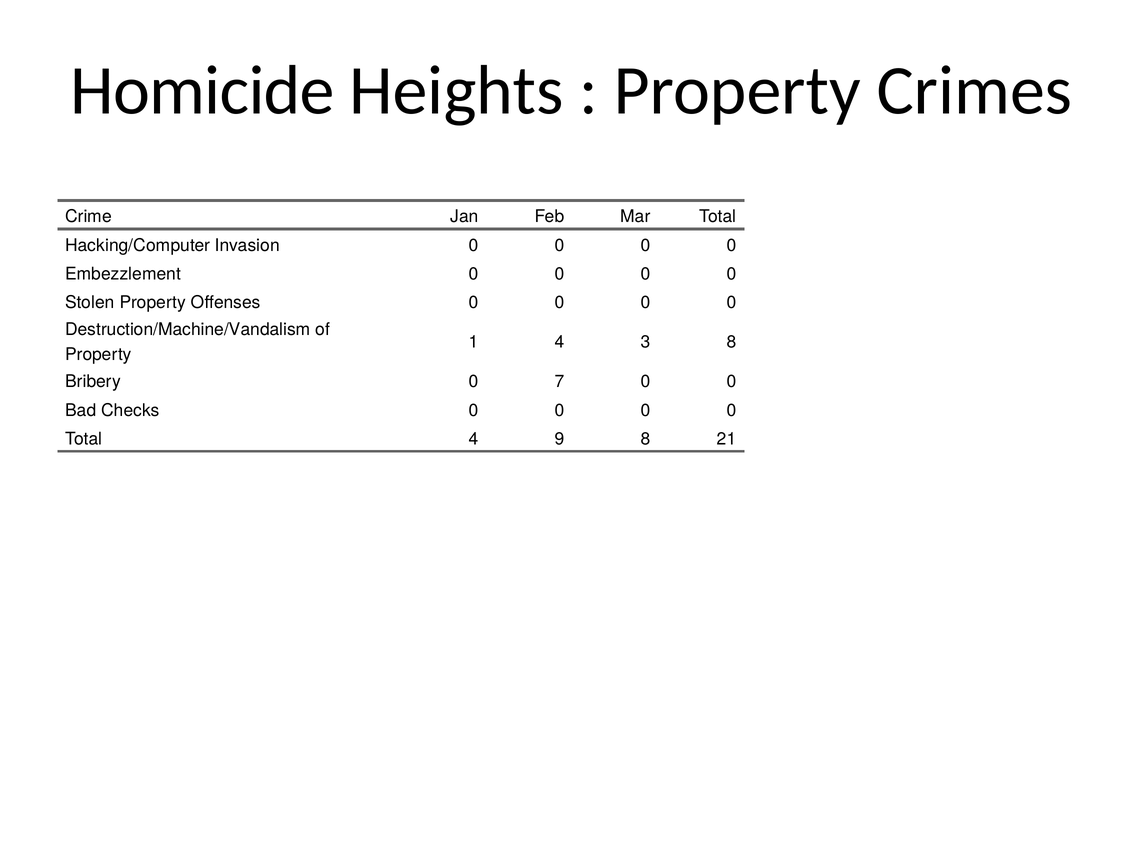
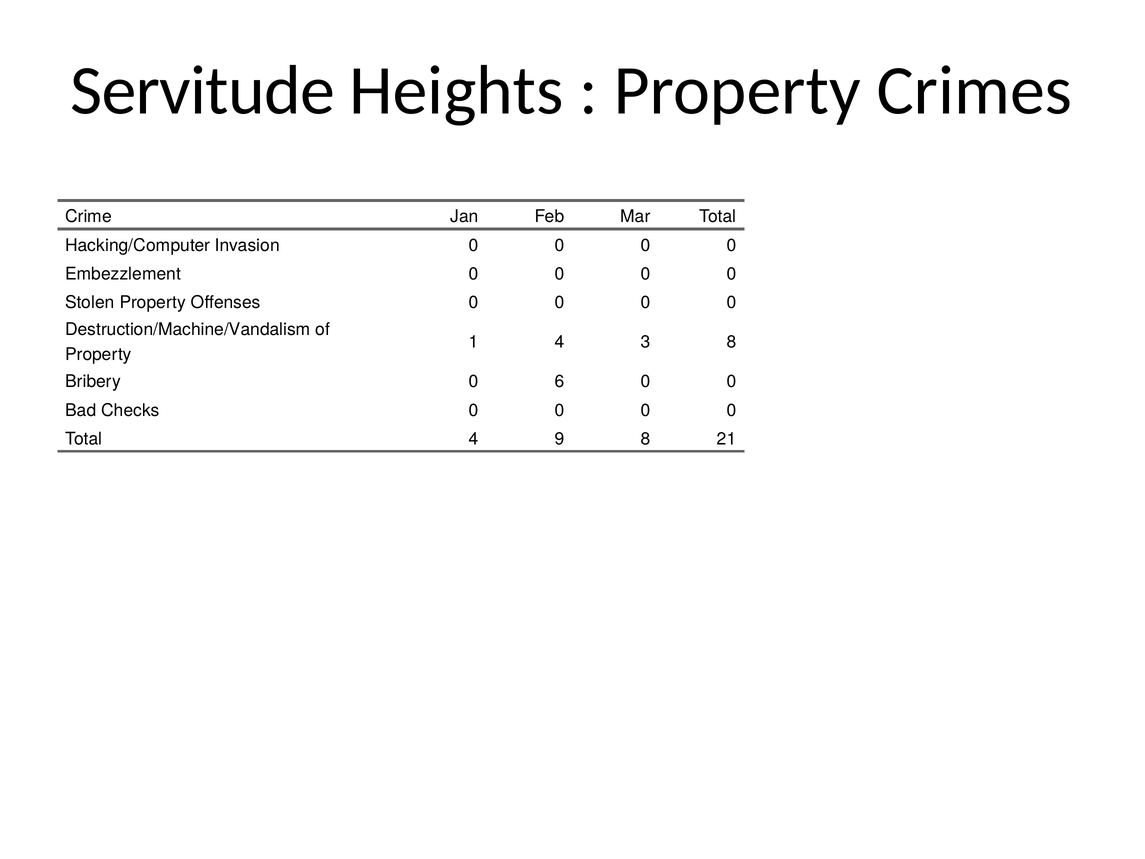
Homicide: Homicide -> Servitude
7: 7 -> 6
